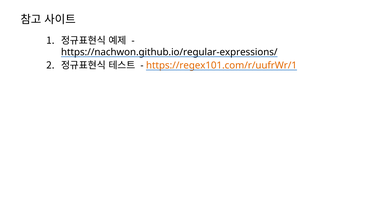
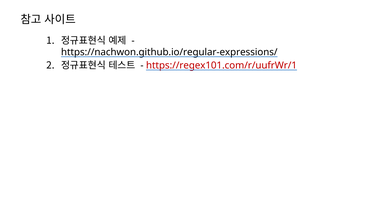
https://regex101.com/r/uufrWr/1 colour: orange -> red
